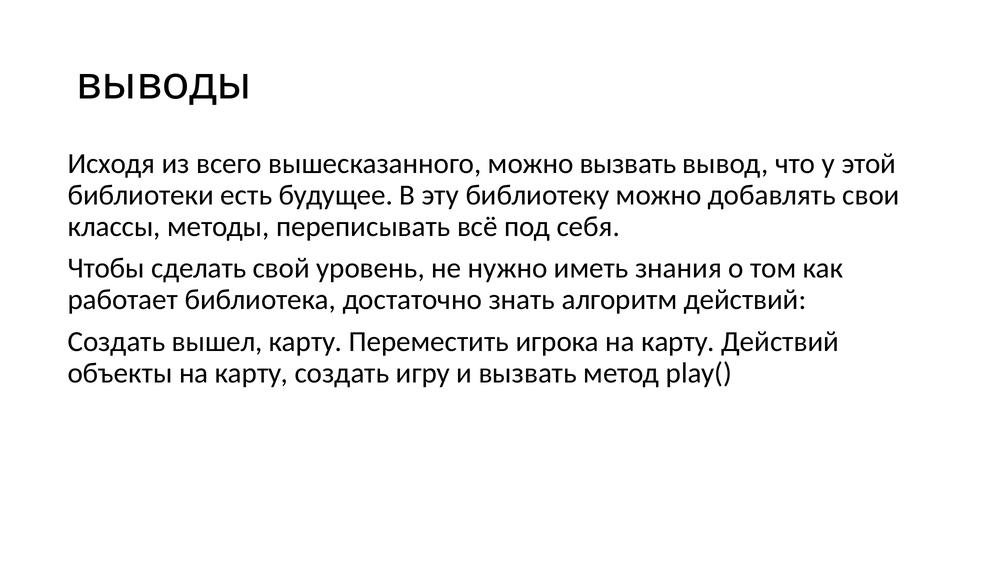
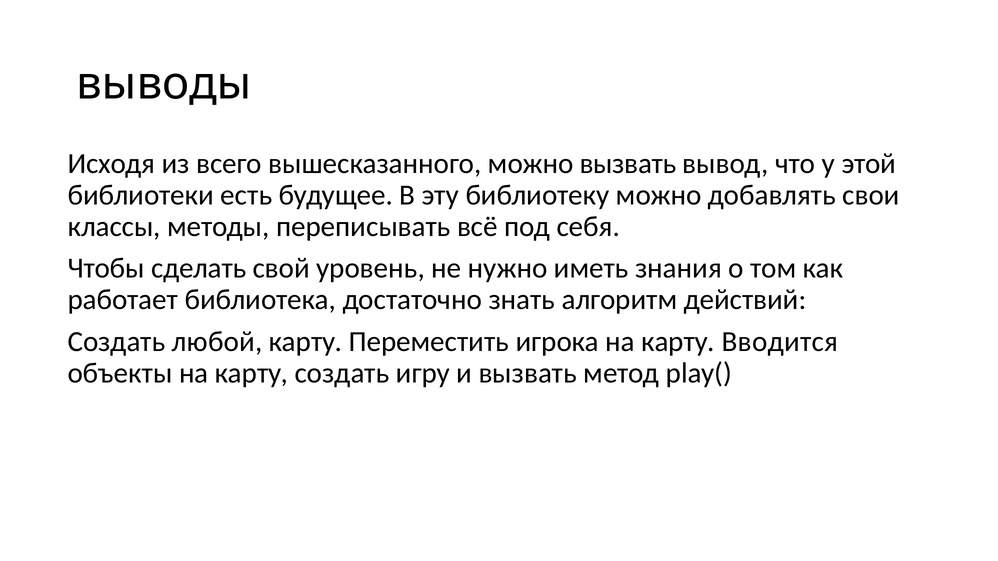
вышел: вышел -> любой
карту Действий: Действий -> Вводится
